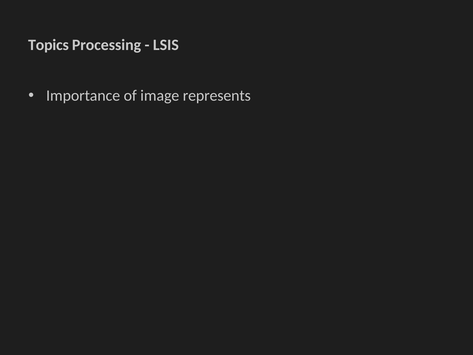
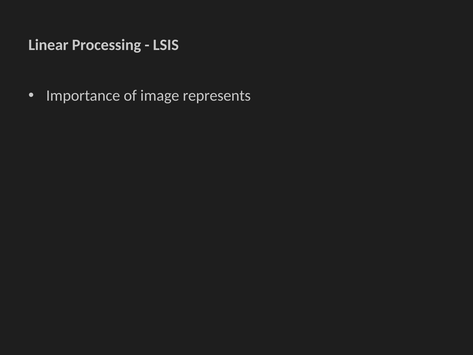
Topics: Topics -> Linear
